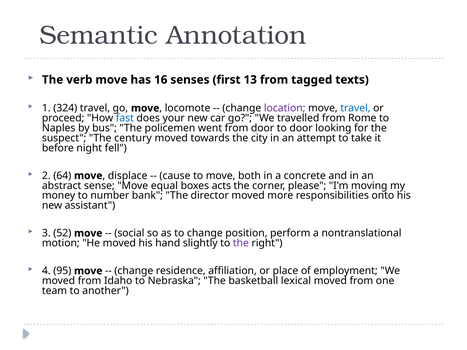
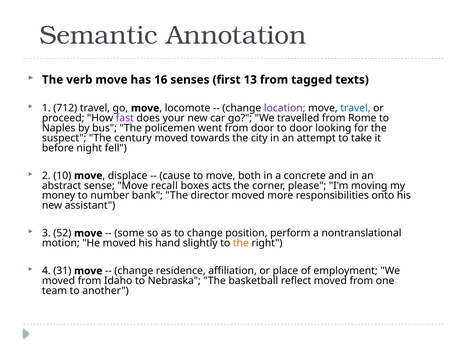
324: 324 -> 712
fast colour: blue -> purple
64: 64 -> 10
equal: equal -> recall
social: social -> some
the at (241, 243) colour: purple -> orange
95: 95 -> 31
lexical: lexical -> reflect
